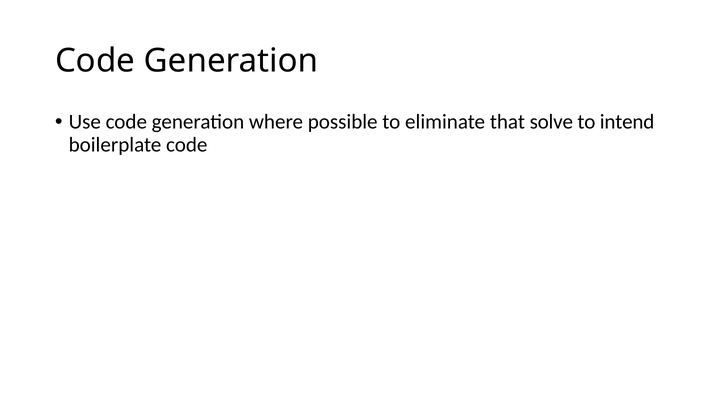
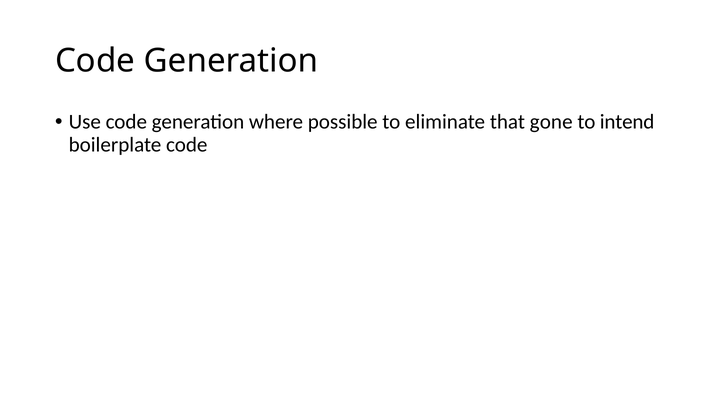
solve: solve -> gone
